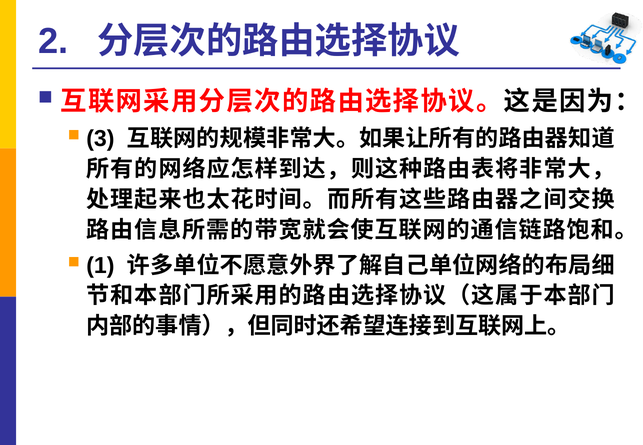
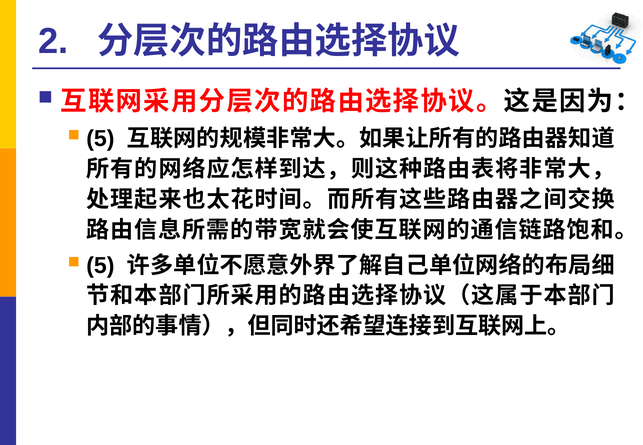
3 at (100, 139): 3 -> 5
1 at (100, 265): 1 -> 5
